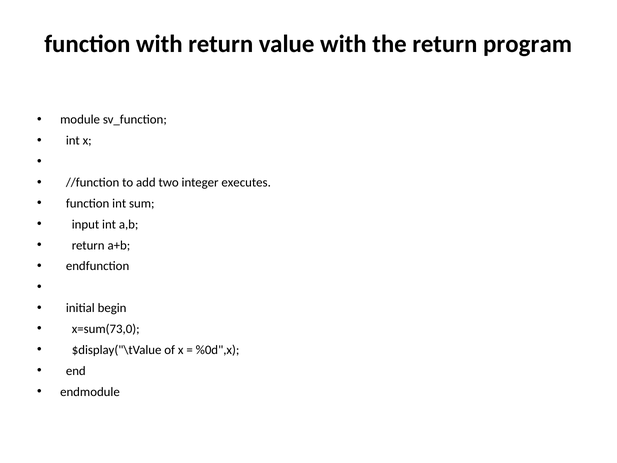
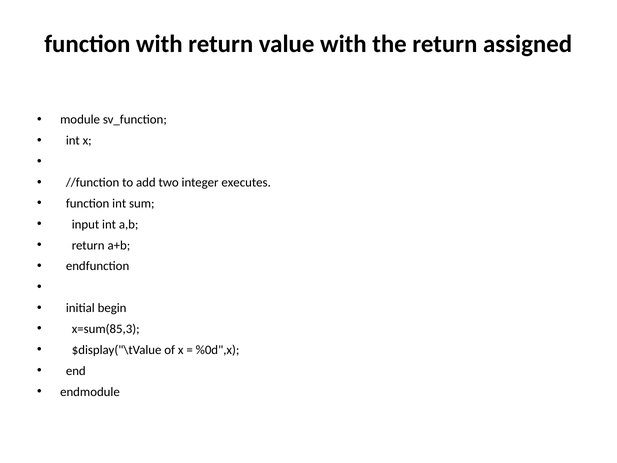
program: program -> assigned
x=sum(73,0: x=sum(73,0 -> x=sum(85,3
